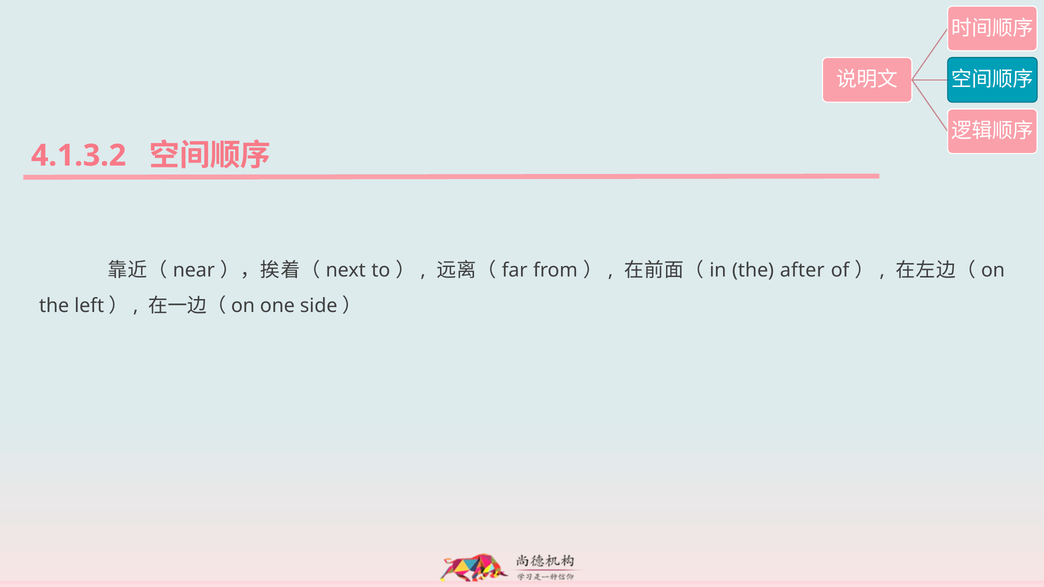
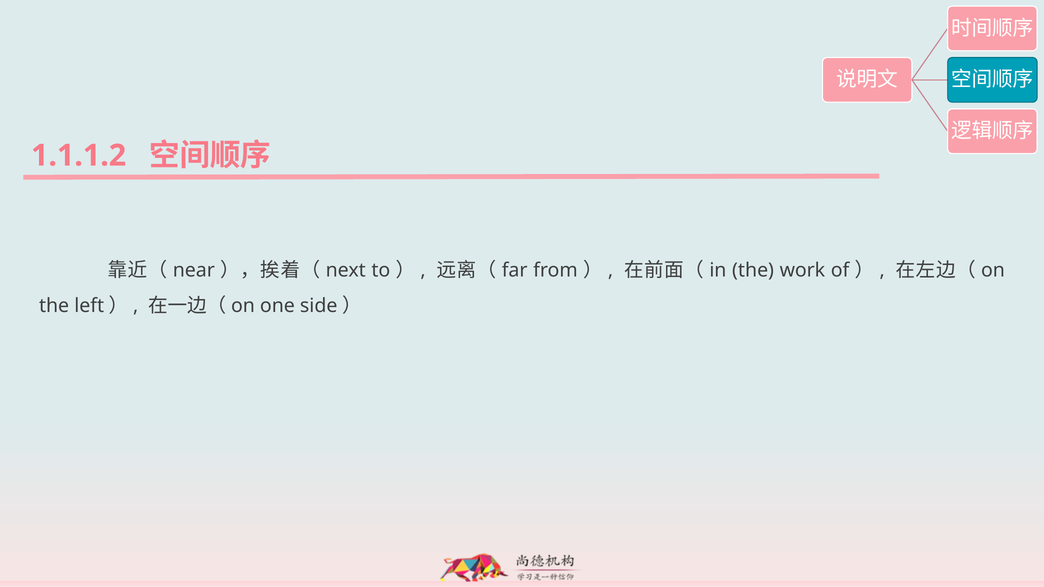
4.1.3.2: 4.1.3.2 -> 1.1.1.2
after: after -> work
